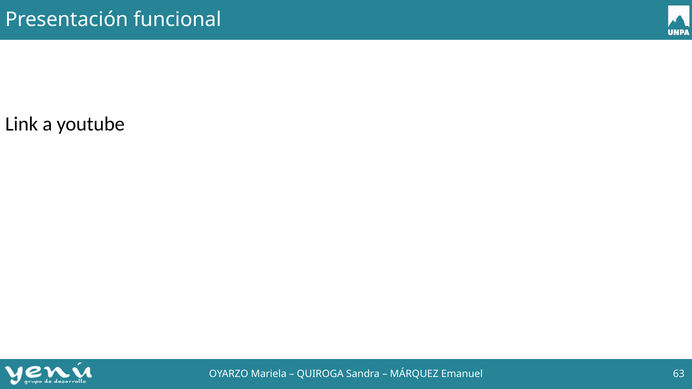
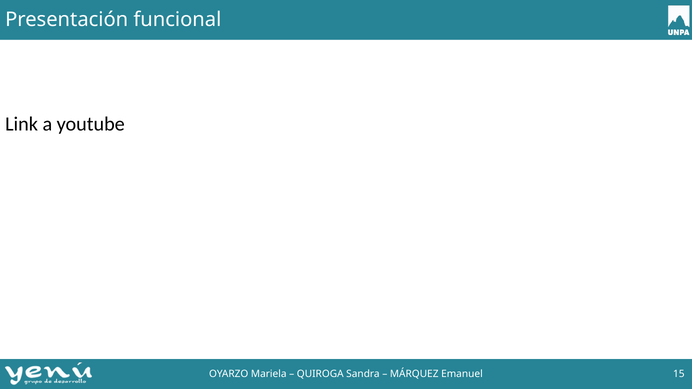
63: 63 -> 15
